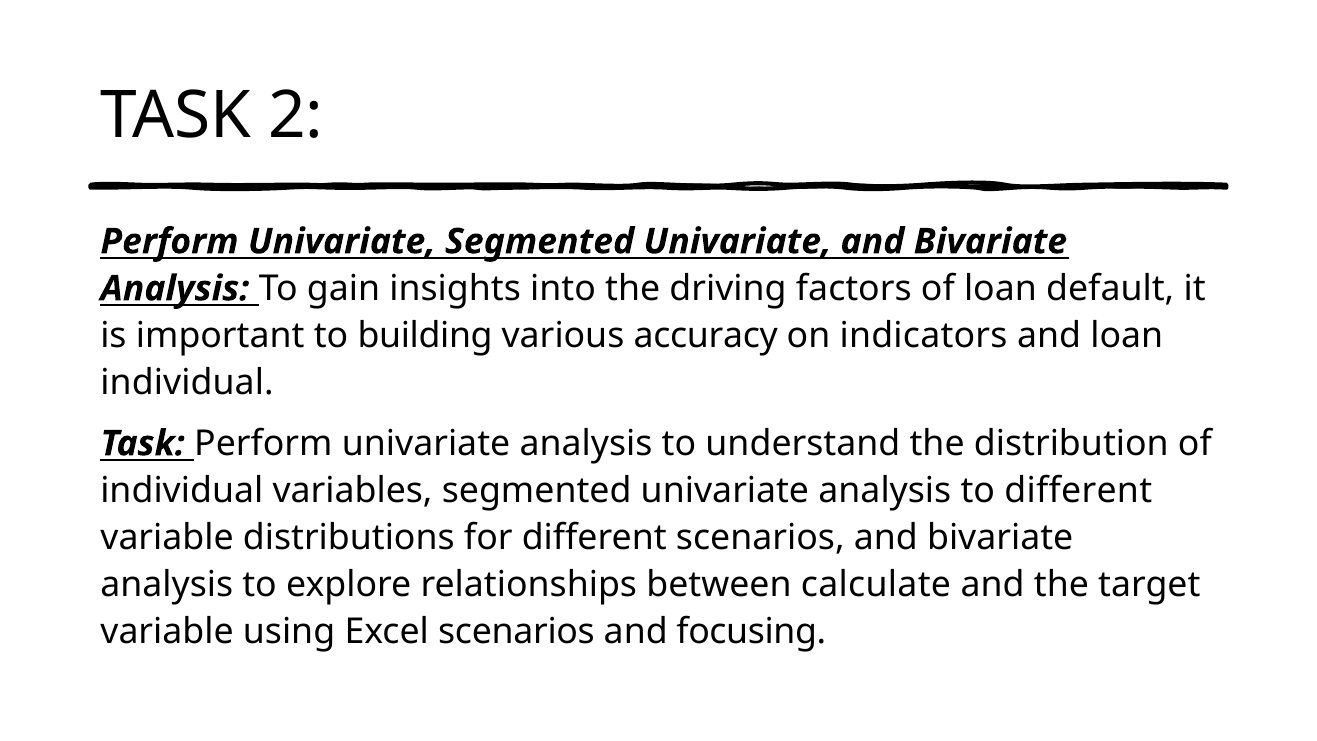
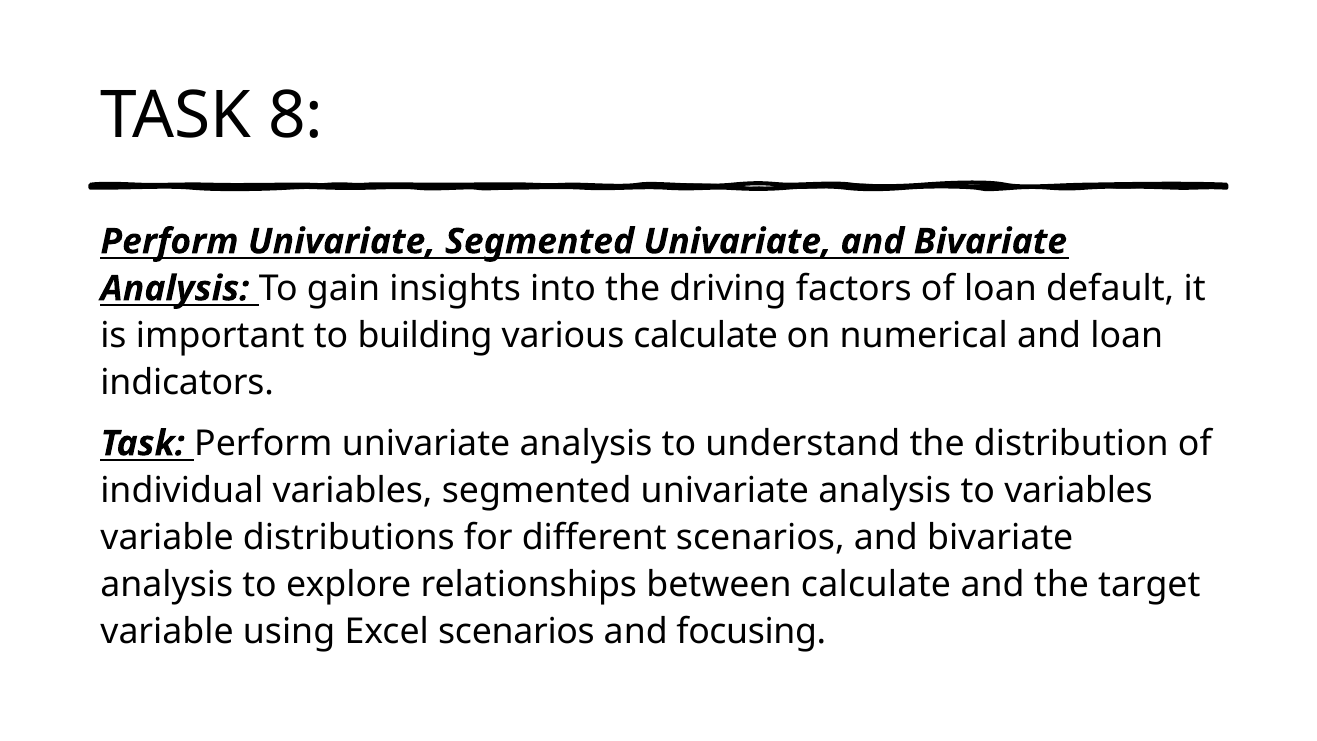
2: 2 -> 8
various accuracy: accuracy -> calculate
indicators: indicators -> numerical
individual at (187, 383): individual -> indicators
different at (1078, 491): different -> variables
